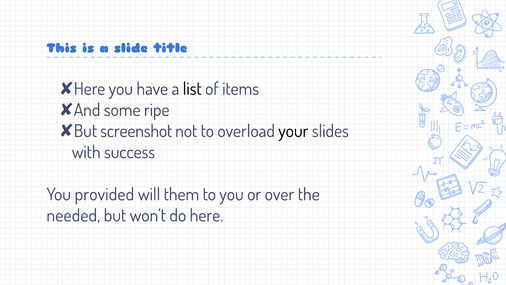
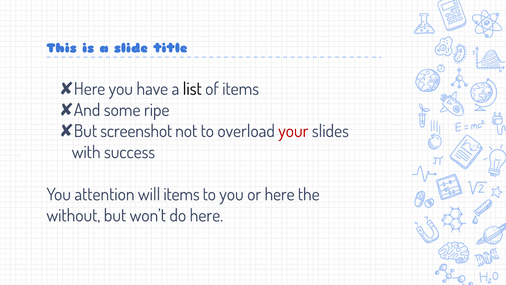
your colour: black -> red
provided: provided -> attention
will them: them -> items
or over: over -> here
needed: needed -> without
